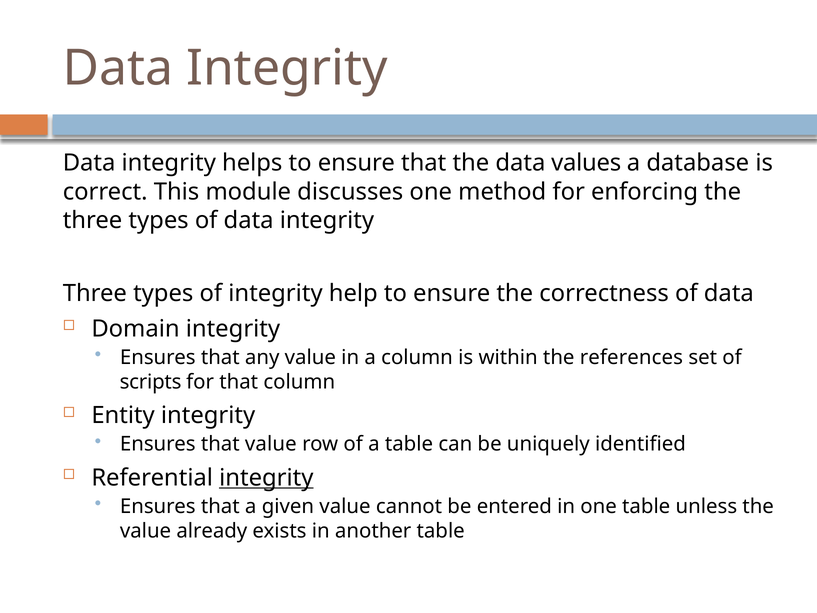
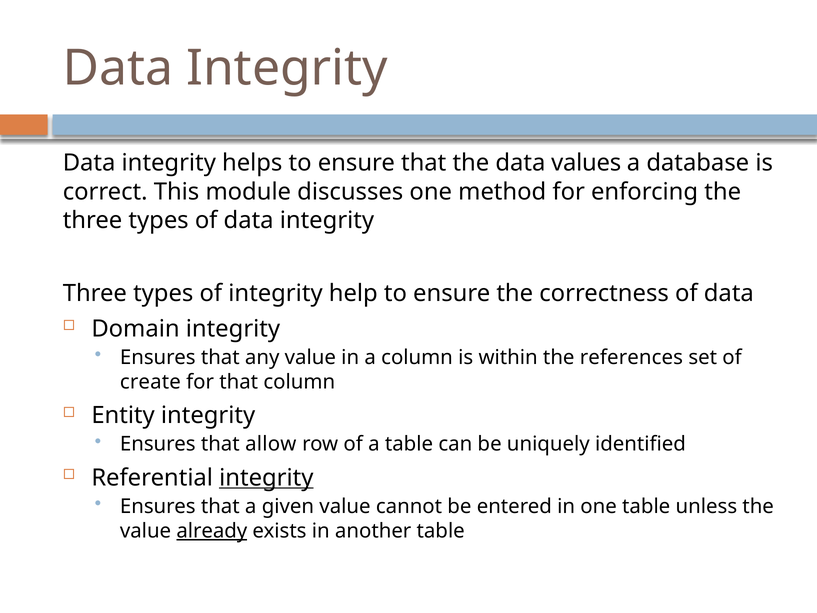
scripts: scripts -> create
that value: value -> allow
already underline: none -> present
